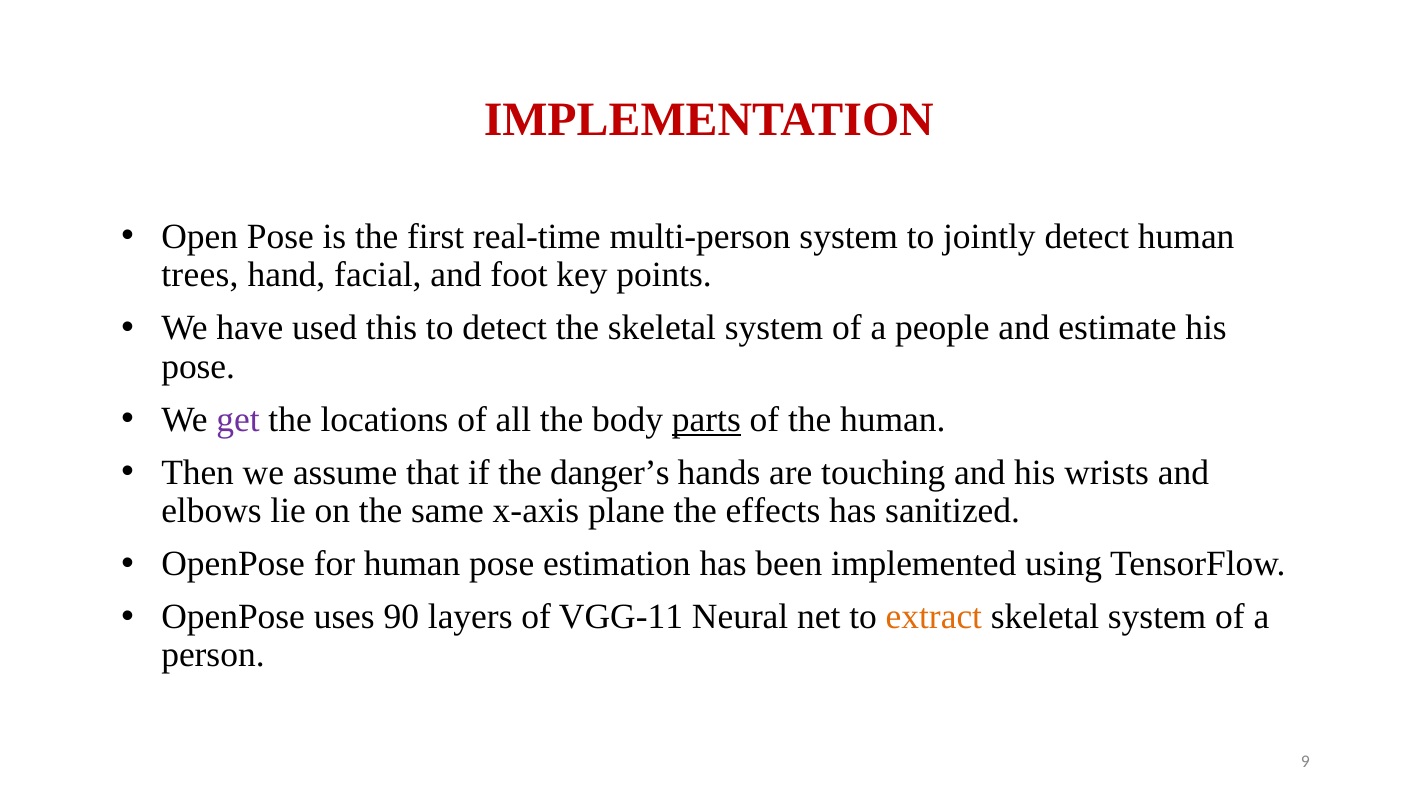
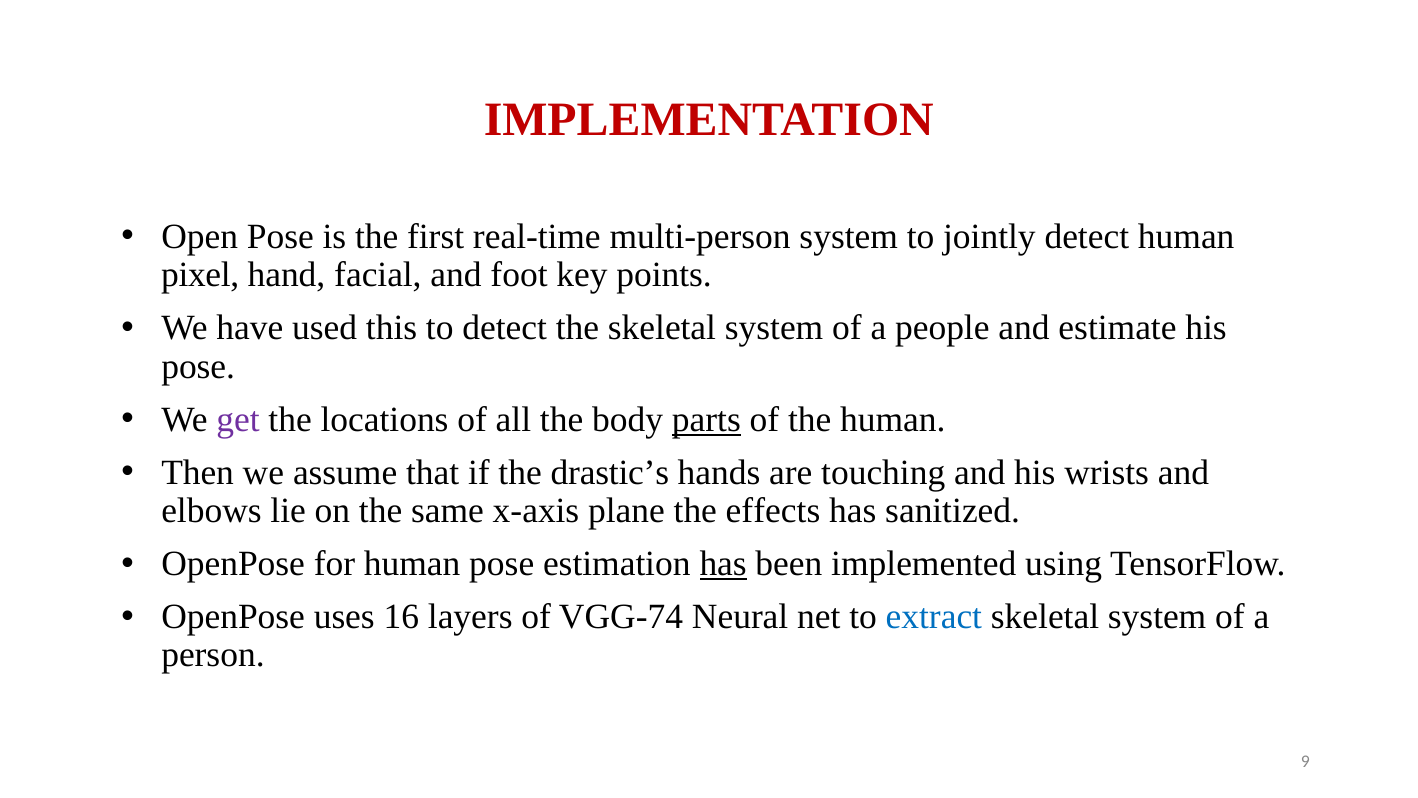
trees: trees -> pixel
danger’s: danger’s -> drastic’s
has at (723, 564) underline: none -> present
90: 90 -> 16
VGG-11: VGG-11 -> VGG-74
extract colour: orange -> blue
